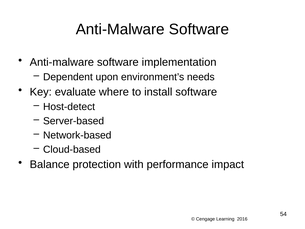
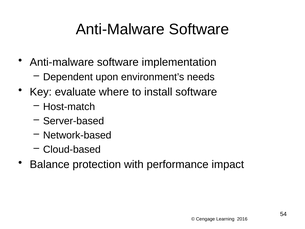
Host-detect: Host-detect -> Host-match
